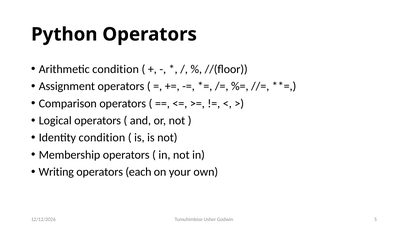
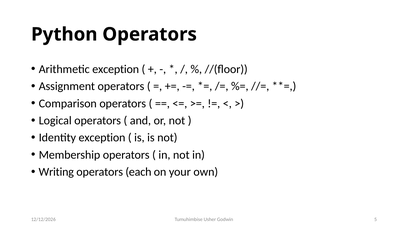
Arithmetic condition: condition -> exception
Identity condition: condition -> exception
